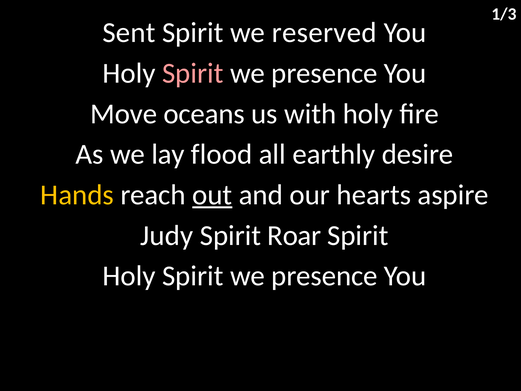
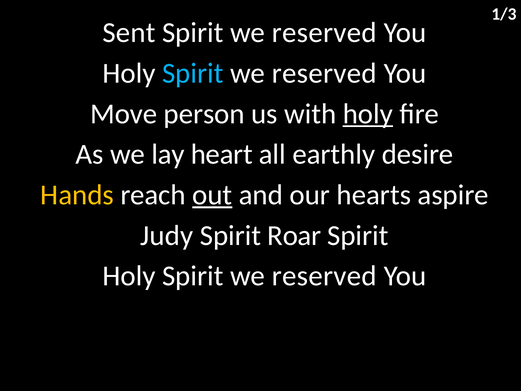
Spirit at (193, 73) colour: pink -> light blue
presence at (324, 73): presence -> reserved
oceans: oceans -> person
holy at (368, 114) underline: none -> present
flood: flood -> heart
presence at (324, 276): presence -> reserved
